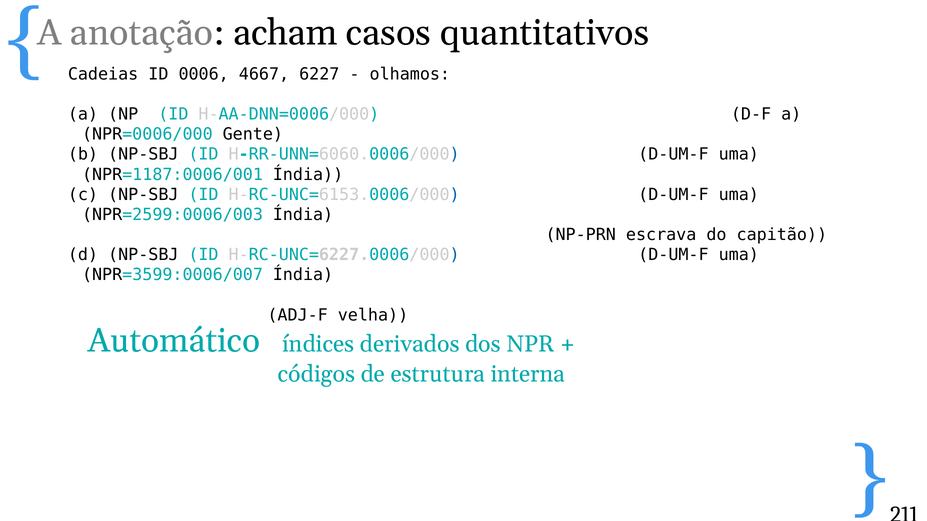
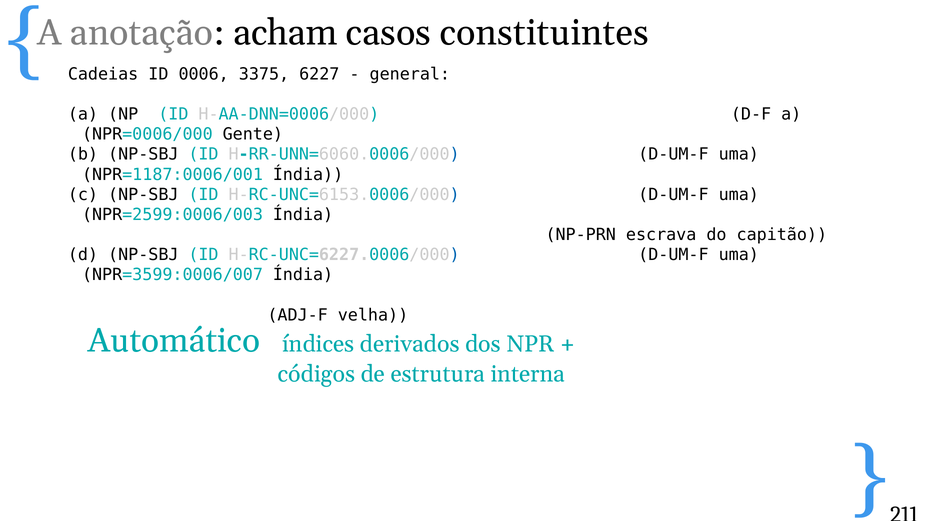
quantitativos: quantitativos -> constituintes
4667: 4667 -> 3375
olhamos: olhamos -> general
